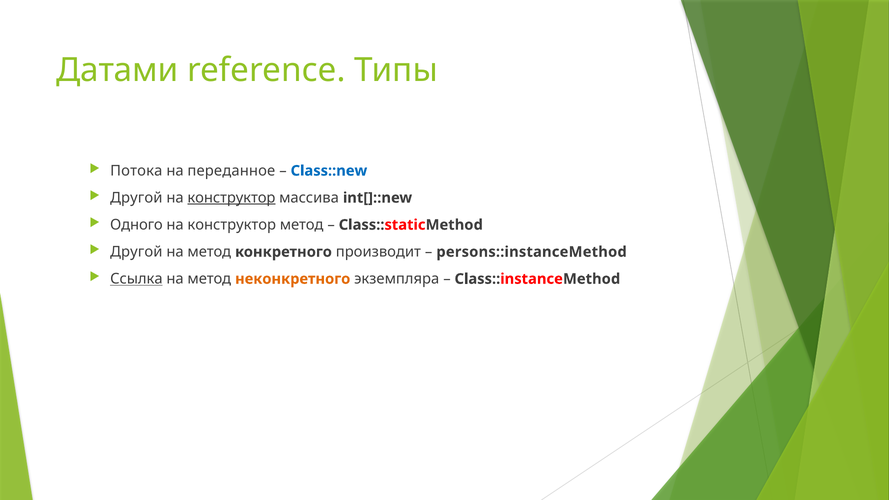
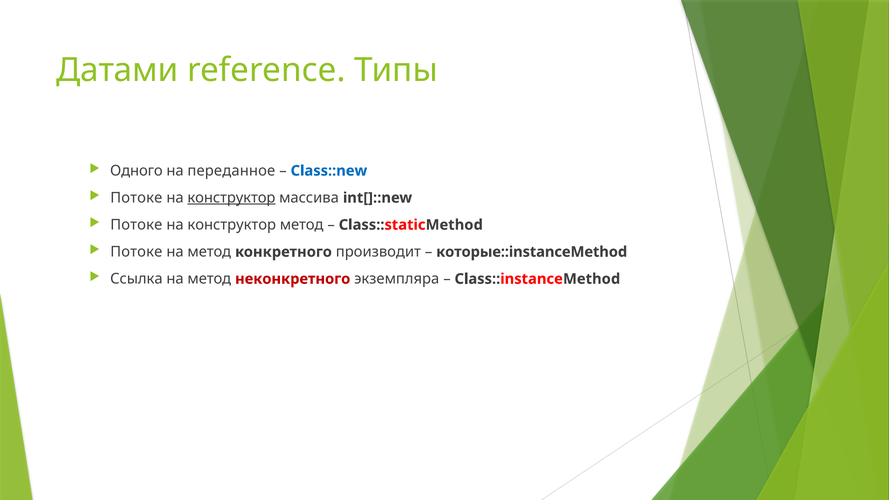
Потока: Потока -> Одного
Другой at (136, 198): Другой -> Потоке
Одного at (136, 225): Одного -> Потоке
Другой at (136, 252): Другой -> Потоке
persons::instanceMethod: persons::instanceMethod -> которые::instanceMethod
Ссылка underline: present -> none
неконкретного colour: orange -> red
